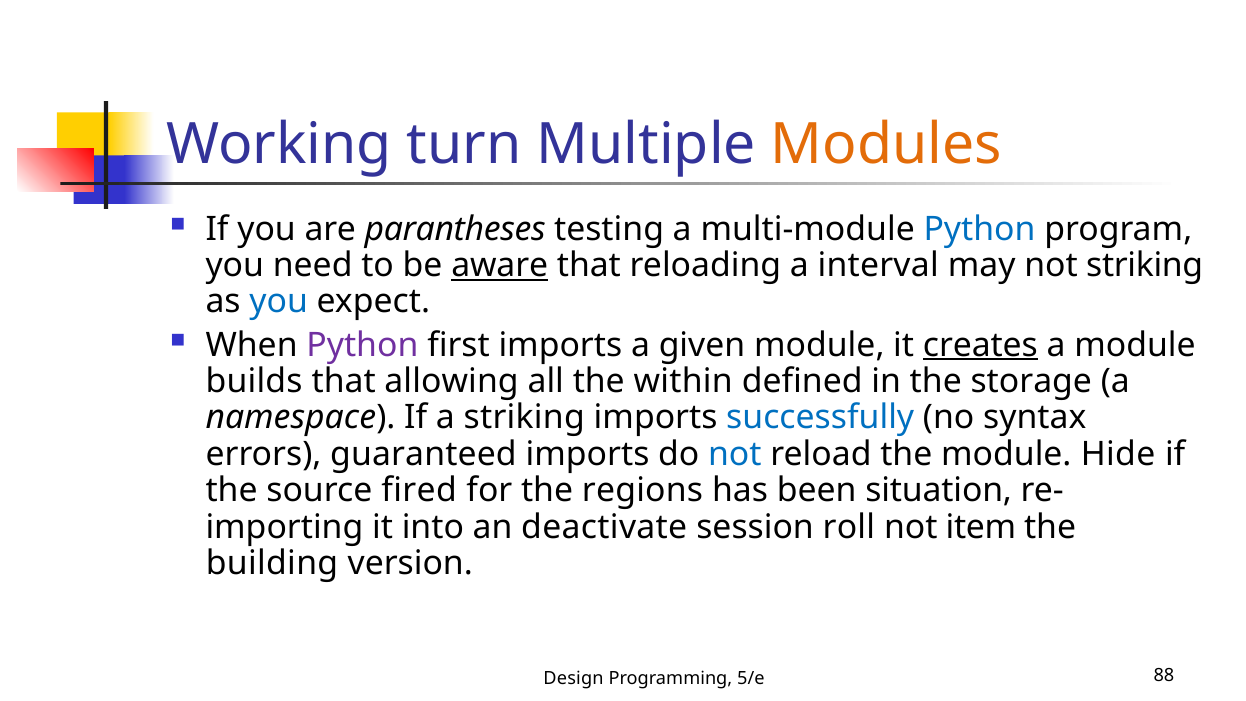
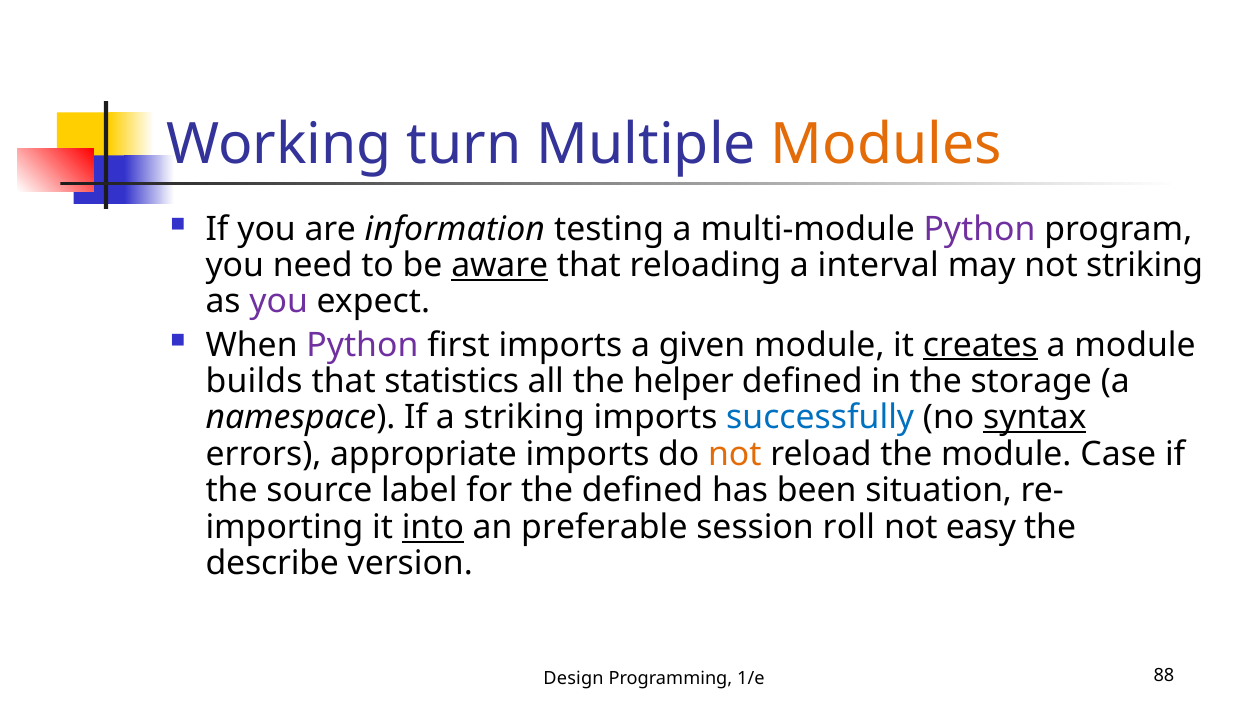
parantheses: parantheses -> information
Python at (979, 229) colour: blue -> purple
you at (279, 302) colour: blue -> purple
allowing: allowing -> statistics
within: within -> helper
syntax underline: none -> present
guaranteed: guaranteed -> appropriate
not at (735, 454) colour: blue -> orange
Hide: Hide -> Case
fired: fired -> label
the regions: regions -> defined
into underline: none -> present
deactivate: deactivate -> preferable
item: item -> easy
building: building -> describe
5/e: 5/e -> 1/e
